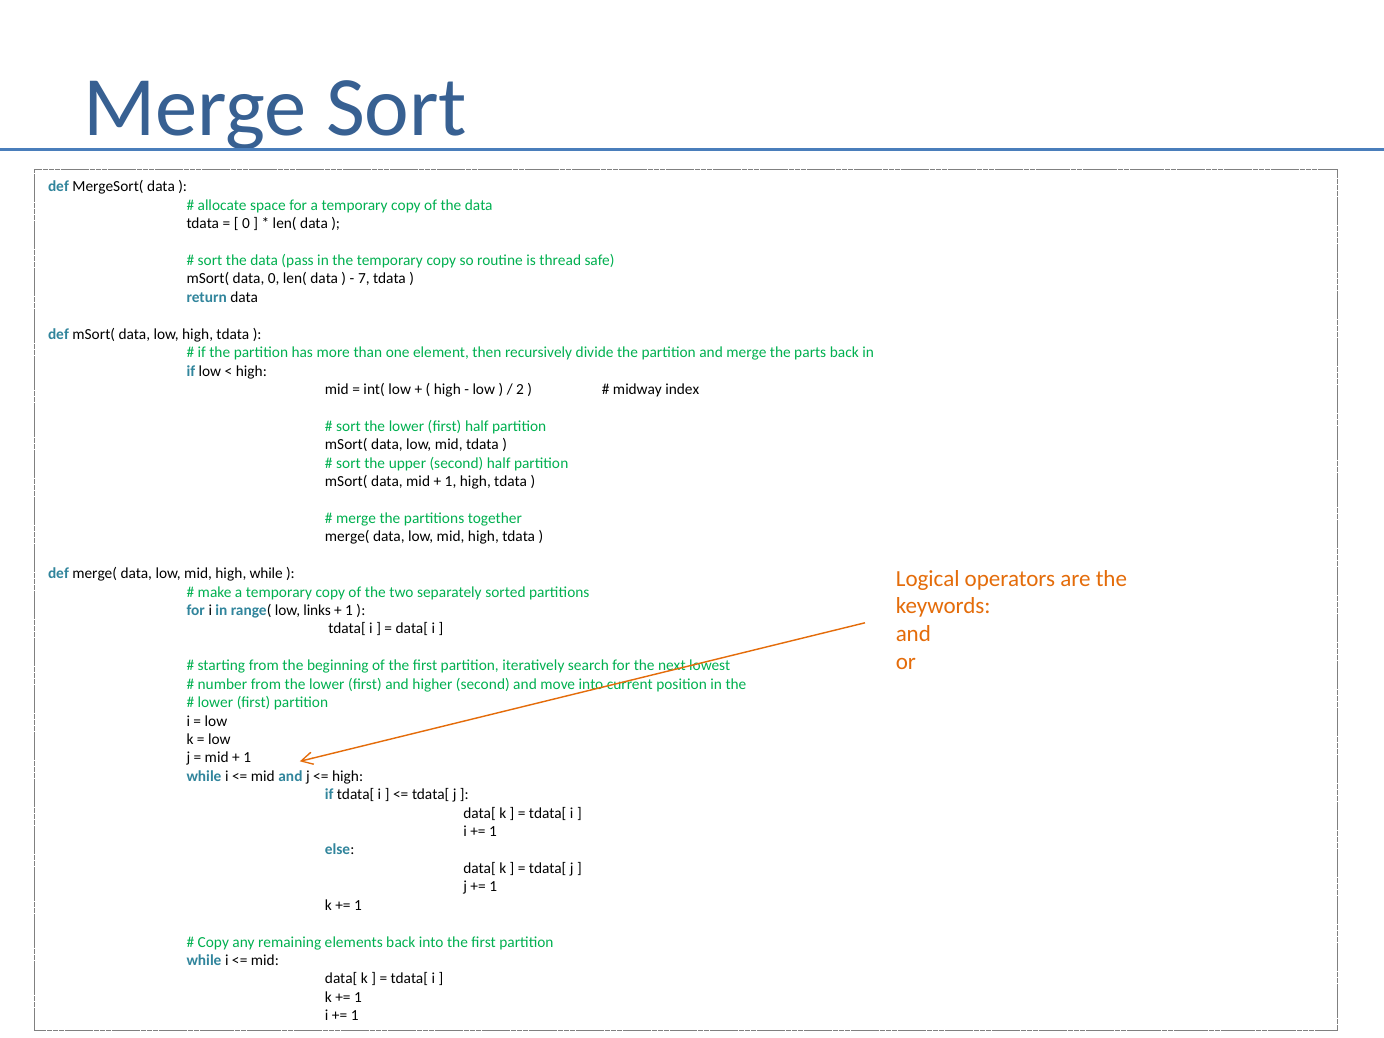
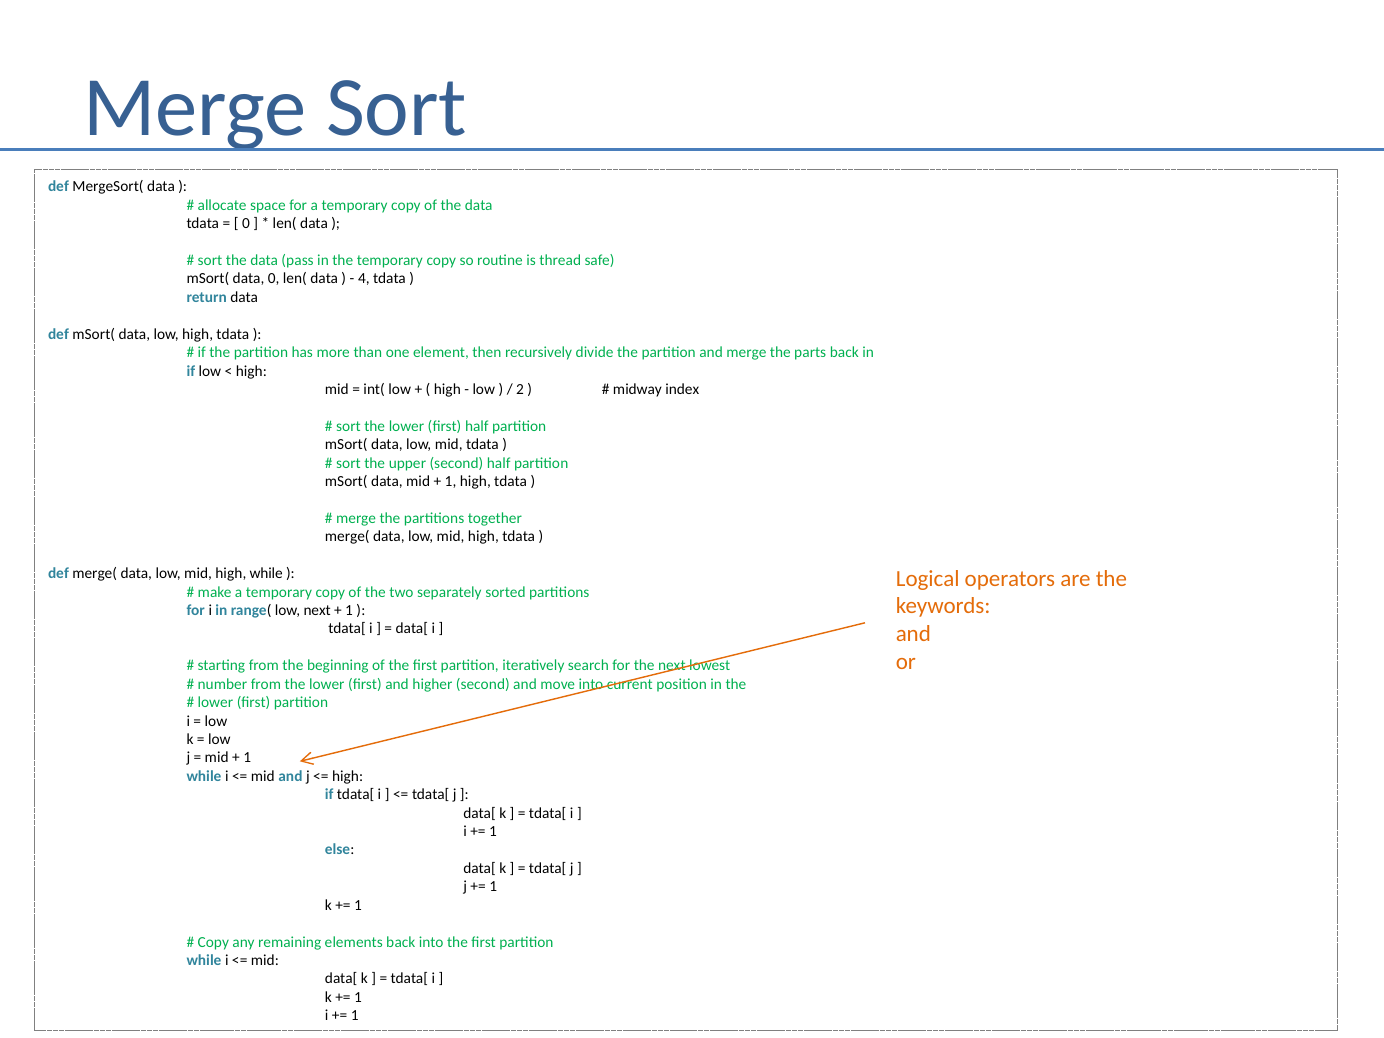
7: 7 -> 4
low links: links -> next
